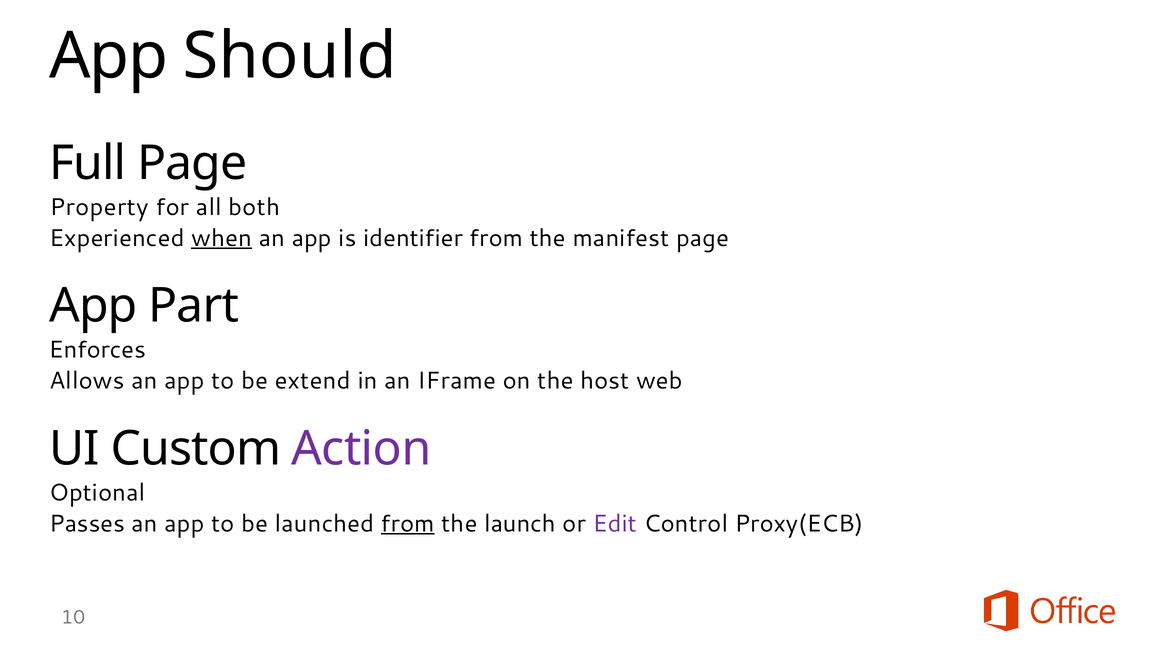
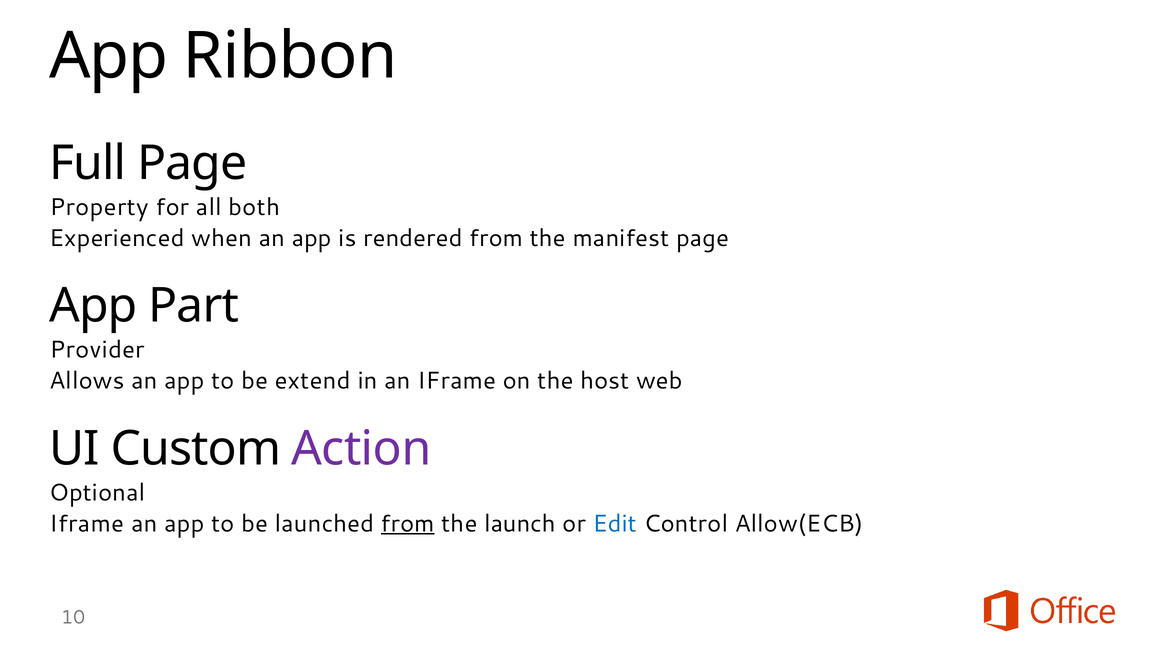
Should: Should -> Ribbon
when underline: present -> none
identifier: identifier -> rendered
Enforces: Enforces -> Provider
Passes at (87, 523): Passes -> Iframe
Edit colour: purple -> blue
Proxy(ECB: Proxy(ECB -> Allow(ECB
